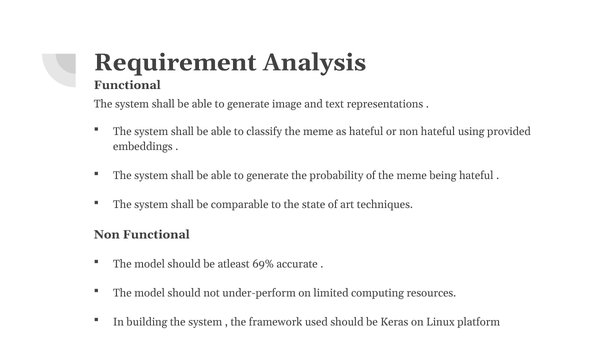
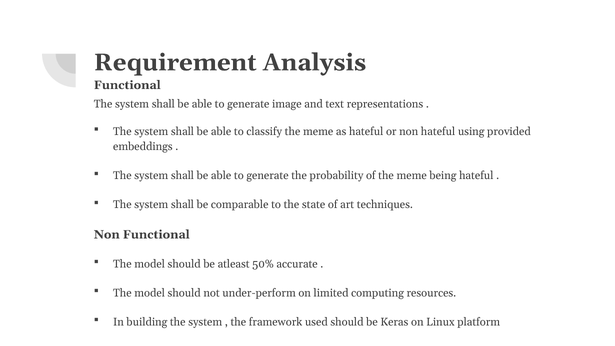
69%: 69% -> 50%
